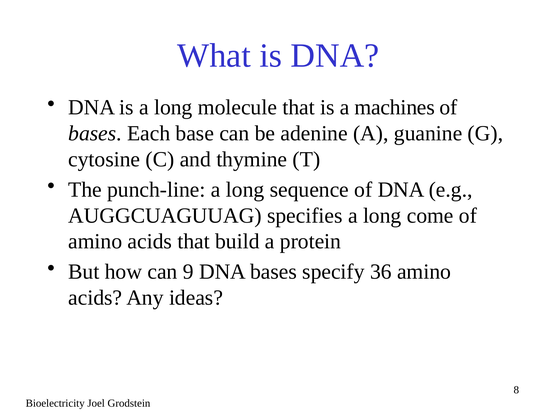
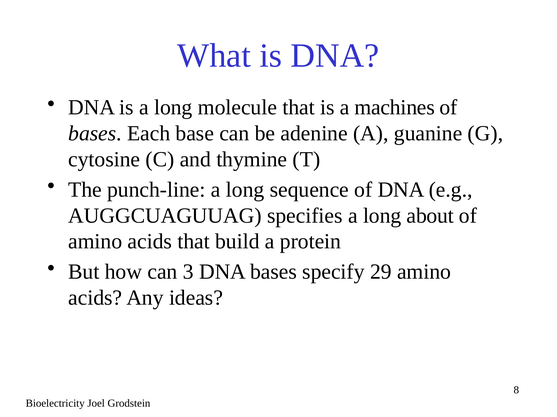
come: come -> about
9: 9 -> 3
36: 36 -> 29
